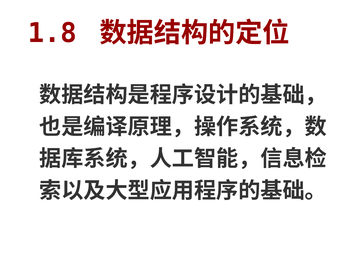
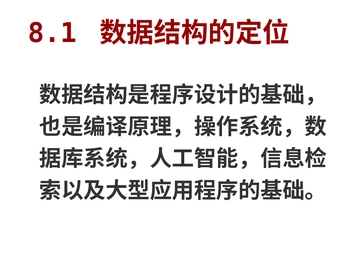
1.8: 1.8 -> 8.1
